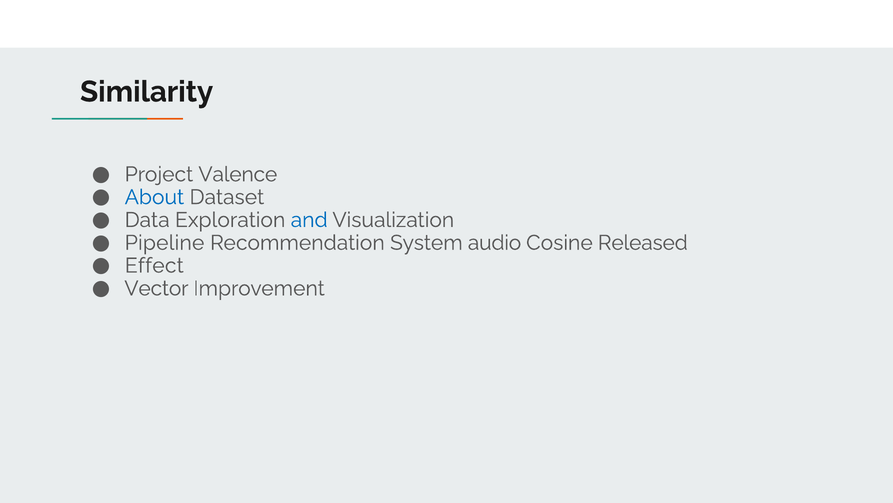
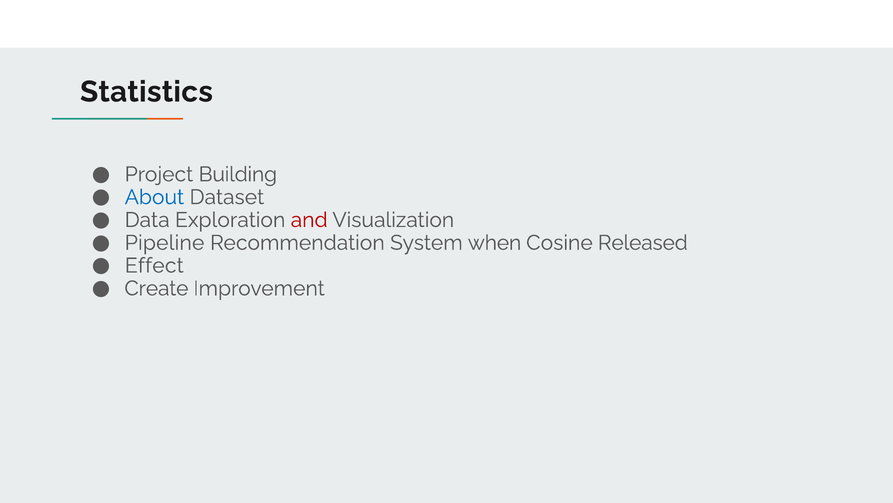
Similarity: Similarity -> Statistics
Valence: Valence -> Building
and colour: blue -> red
audio: audio -> when
Vector: Vector -> Create
